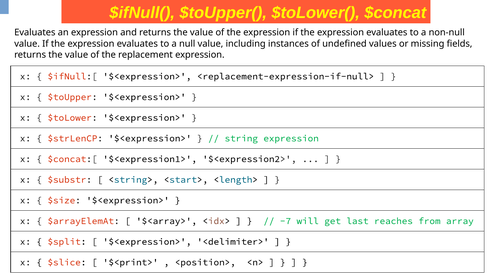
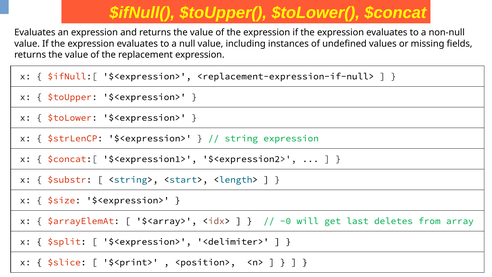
-7: -7 -> -0
reaches: reaches -> deletes
